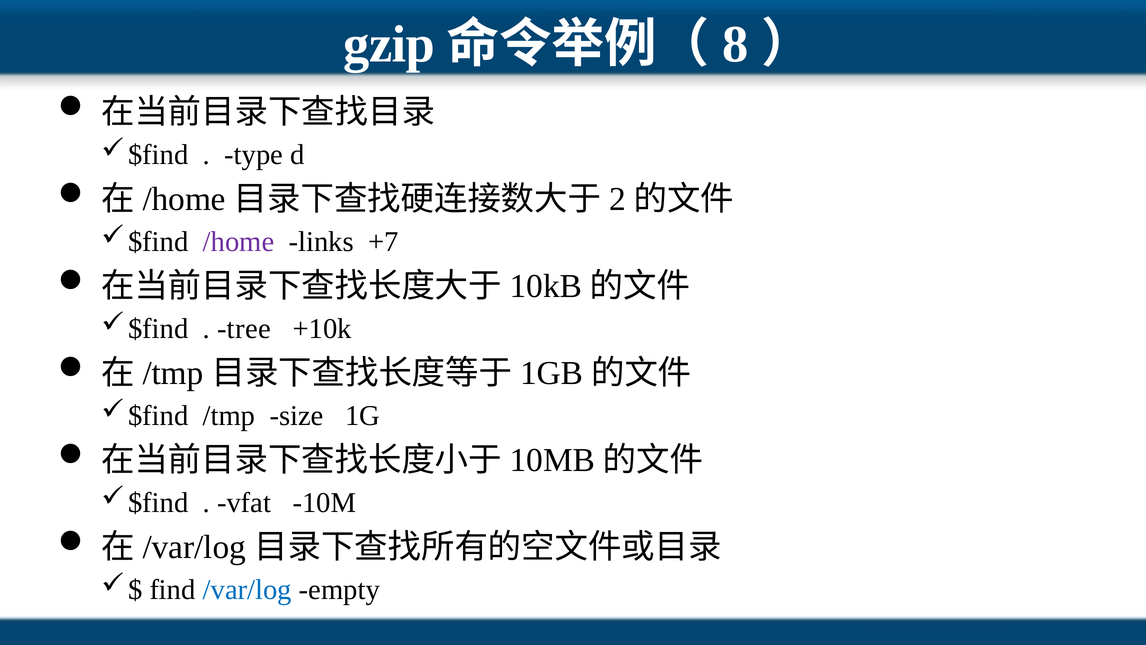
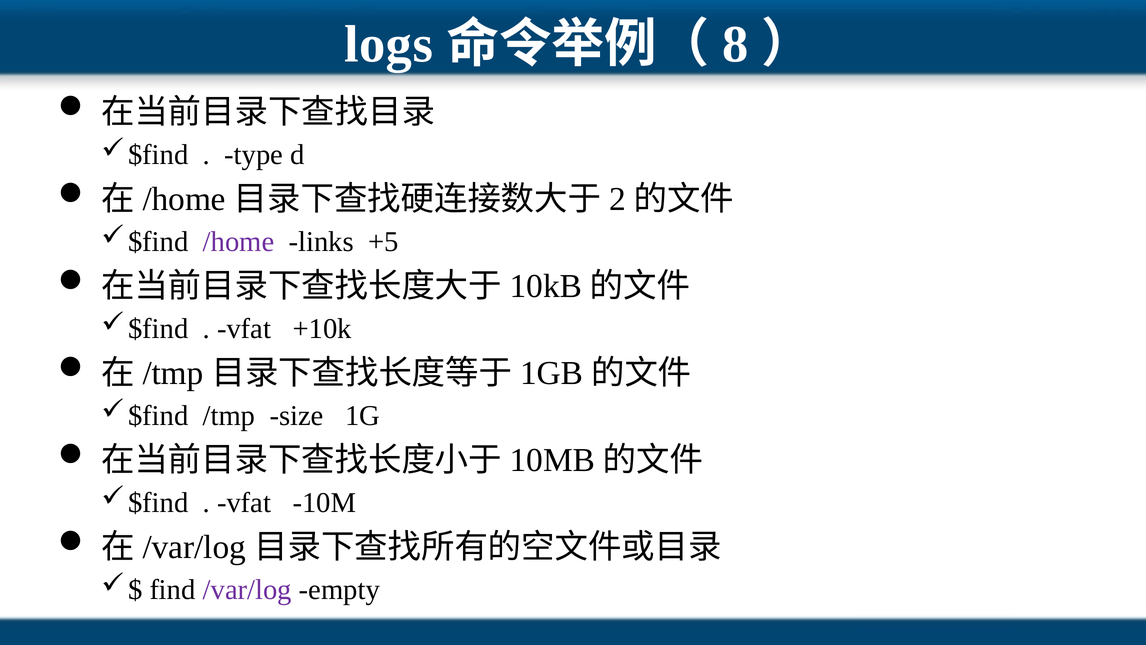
gzip: gzip -> logs
+7: +7 -> +5
tree at (244, 329): tree -> vfat
/var/log at (247, 589) colour: blue -> purple
